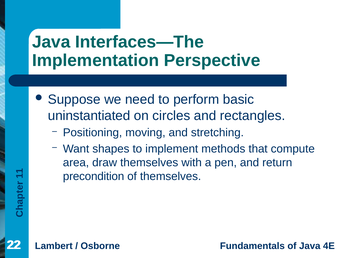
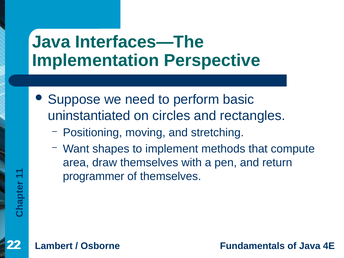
precondition: precondition -> programmer
